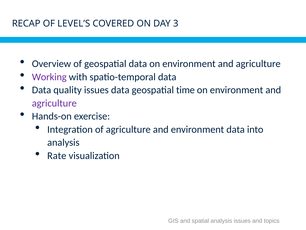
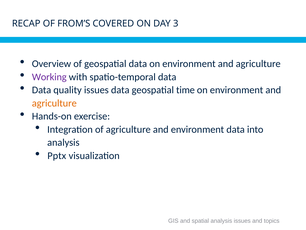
LEVEL’S: LEVEL’S -> FROM’S
agriculture at (54, 103) colour: purple -> orange
Rate: Rate -> Pptx
